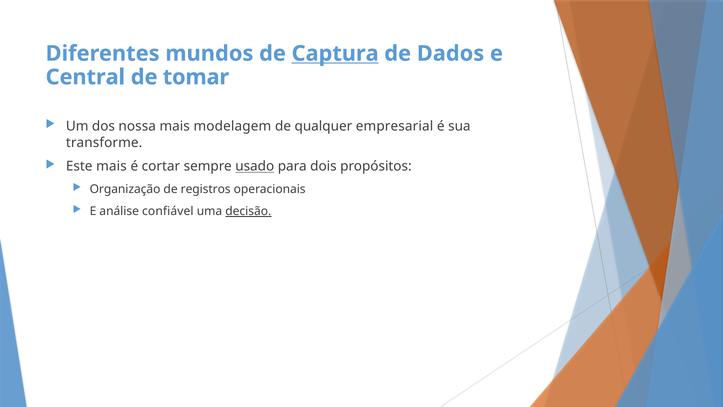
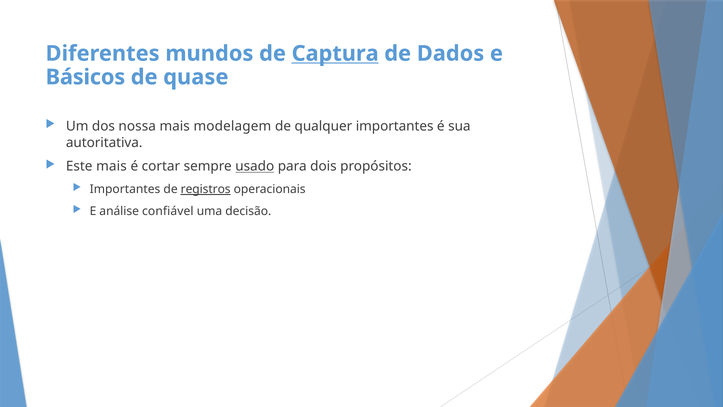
Central: Central -> Básicos
tomar: tomar -> quase
qualquer empresarial: empresarial -> importantes
transforme: transforme -> autoritativa
Organização at (125, 189): Organização -> Importantes
registros underline: none -> present
decisão underline: present -> none
